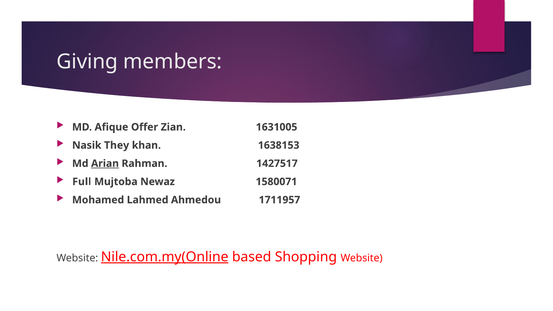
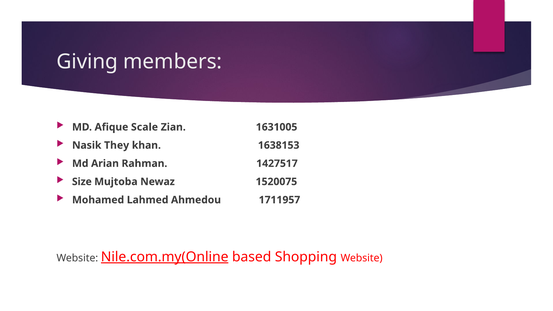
Offer: Offer -> Scale
Arian underline: present -> none
Full: Full -> Size
1580071: 1580071 -> 1520075
